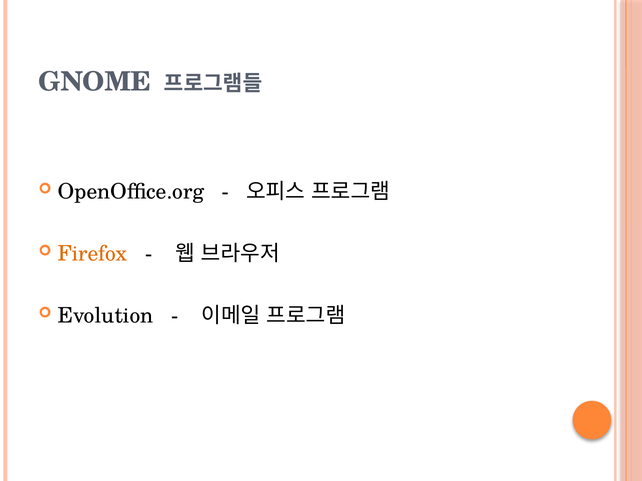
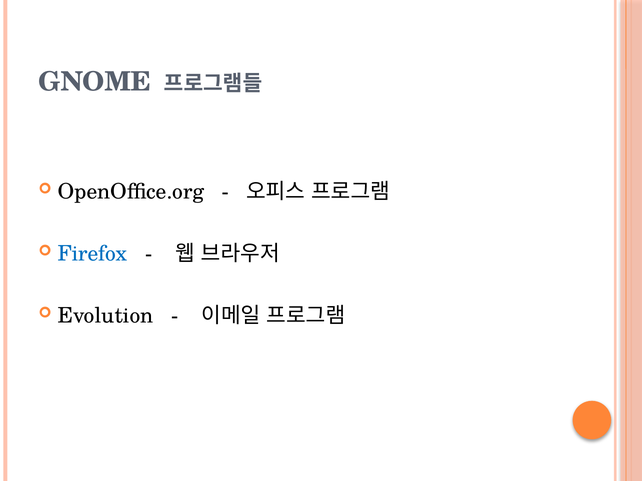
Firefox colour: orange -> blue
